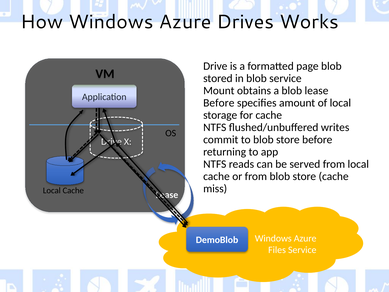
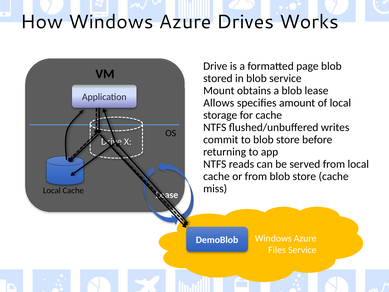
Before at (219, 103): Before -> Allows
